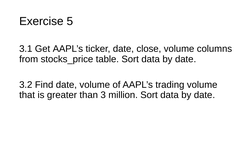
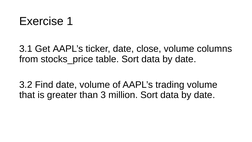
5: 5 -> 1
